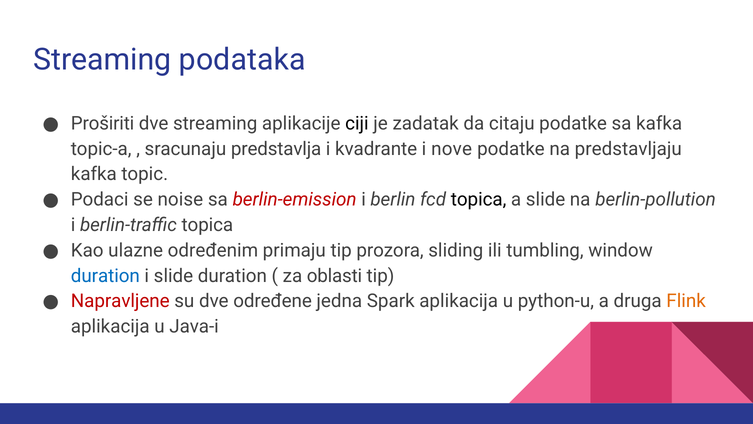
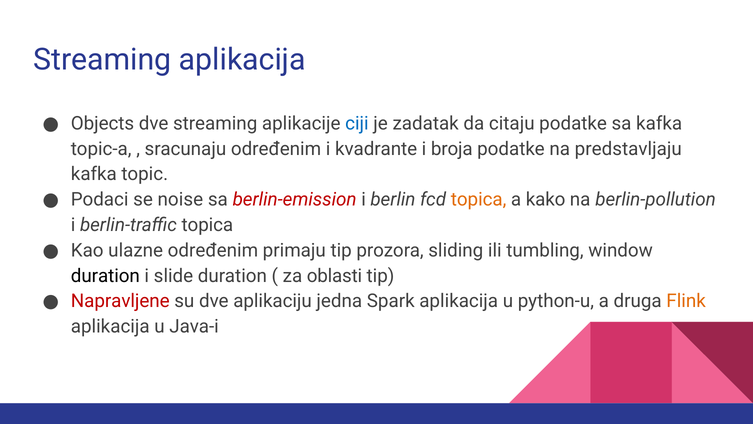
Streaming podataka: podataka -> aplikacija
Proširiti: Proširiti -> Objects
ciji colour: black -> blue
sracunaju predstavlja: predstavlja -> određenim
nove: nove -> broja
topica at (479, 199) colour: black -> orange
a slide: slide -> kako
duration at (105, 276) colour: blue -> black
određene: određene -> aplikaciju
